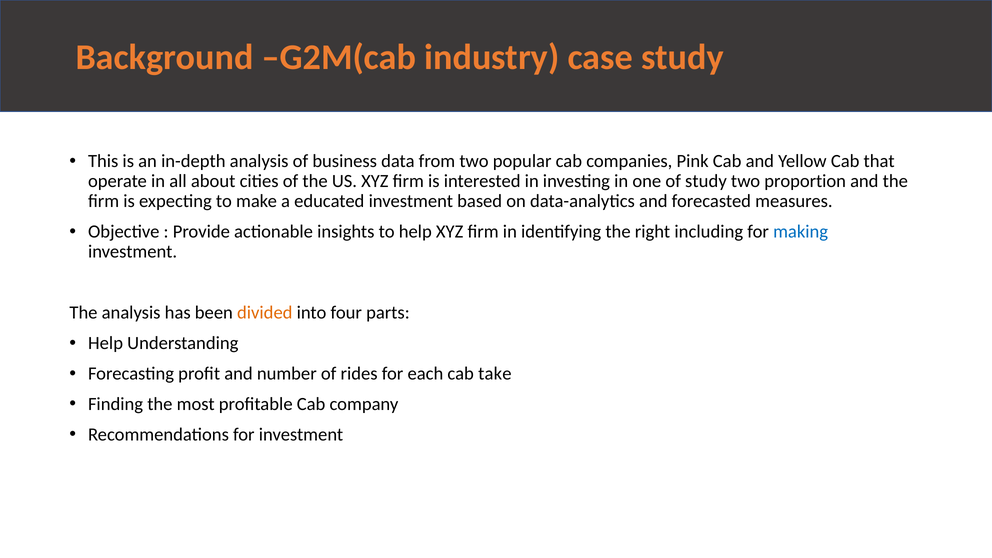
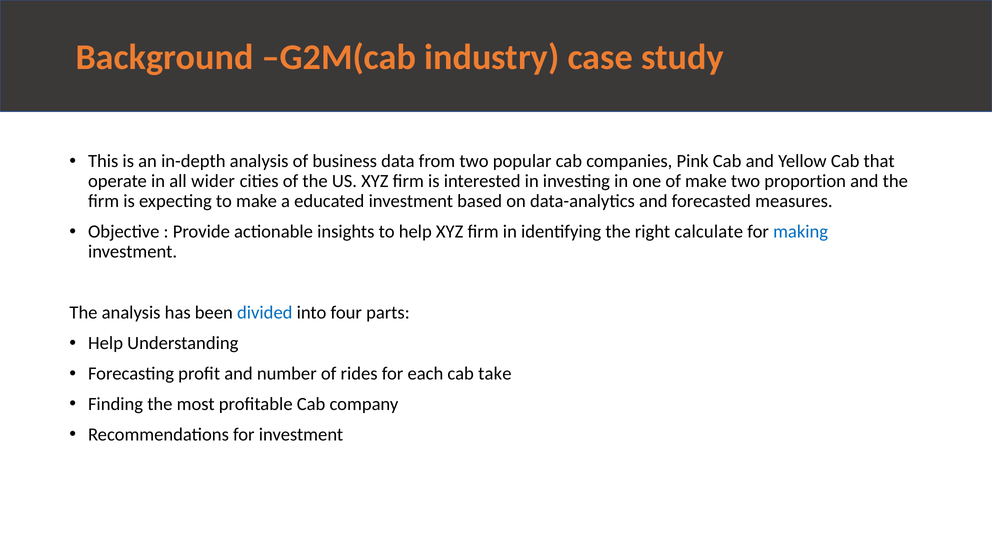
about: about -> wider
of study: study -> make
including: including -> calculate
divided colour: orange -> blue
